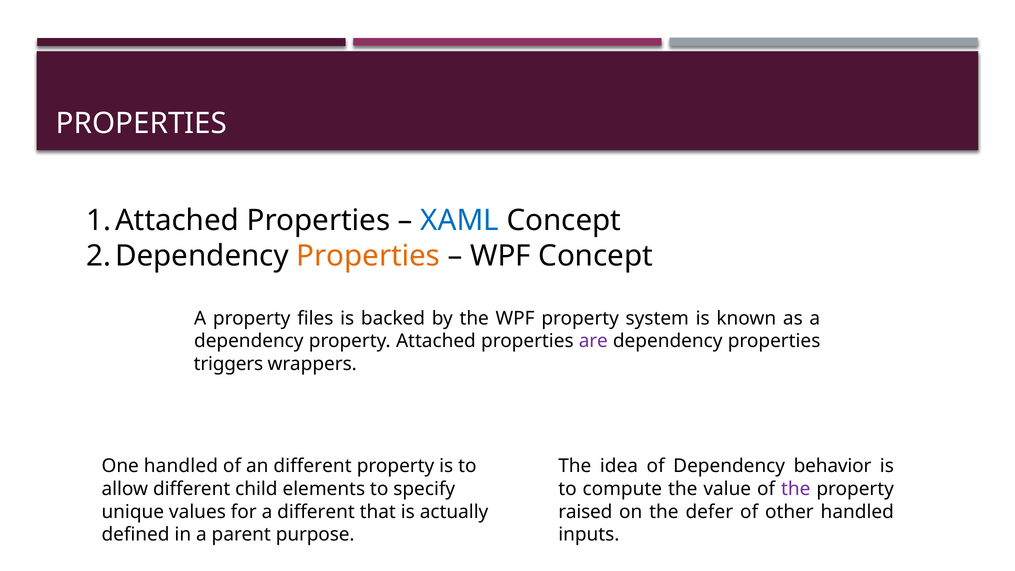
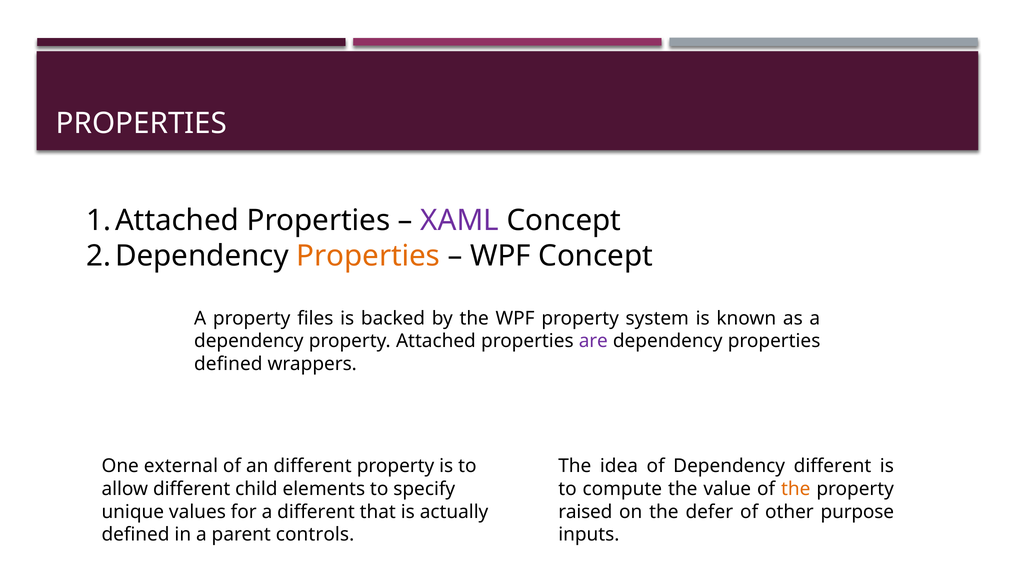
XAML colour: blue -> purple
triggers at (228, 364): triggers -> defined
One handled: handled -> external
Dependency behavior: behavior -> different
the at (796, 489) colour: purple -> orange
other handled: handled -> purpose
purpose: purpose -> controls
